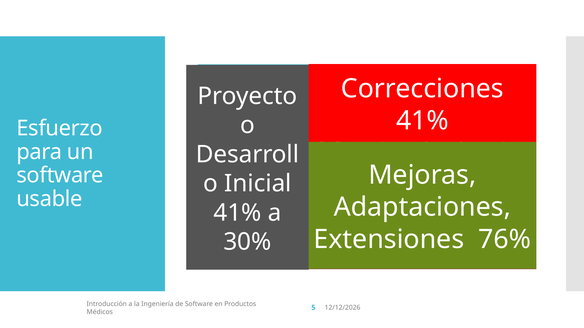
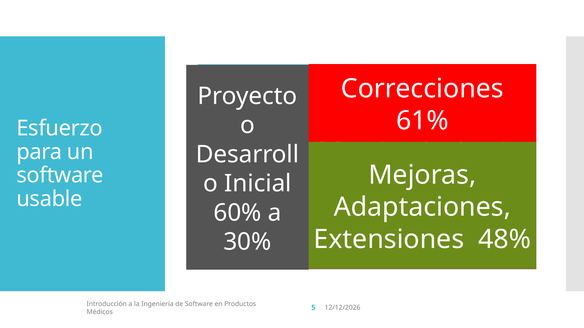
41% at (422, 121): 41% -> 61%
41% at (237, 213): 41% -> 60%
76%: 76% -> 48%
